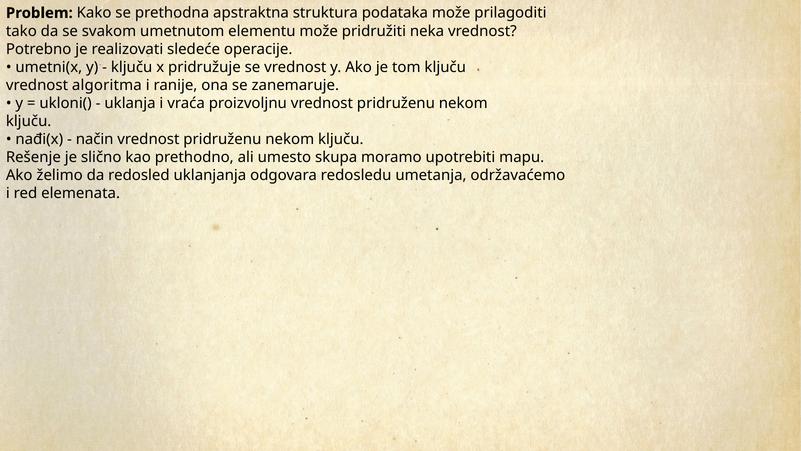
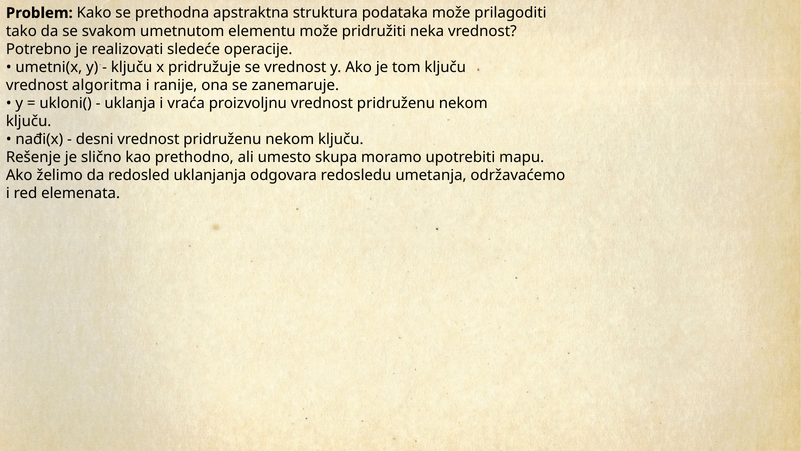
način: način -> desni
